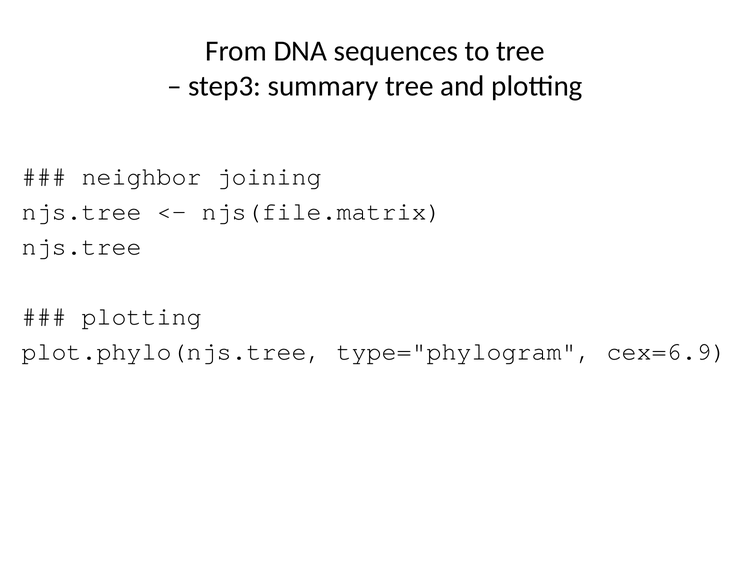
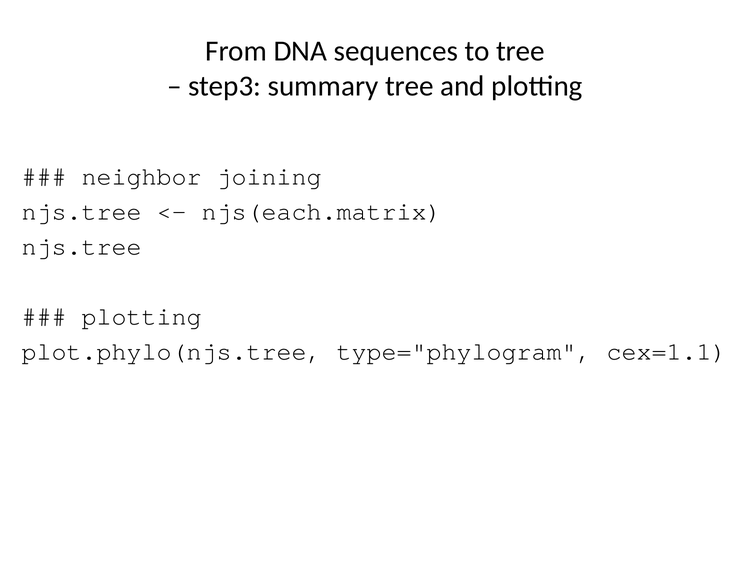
njs(file.matrix: njs(file.matrix -> njs(each.matrix
cex=6.9: cex=6.9 -> cex=1.1
